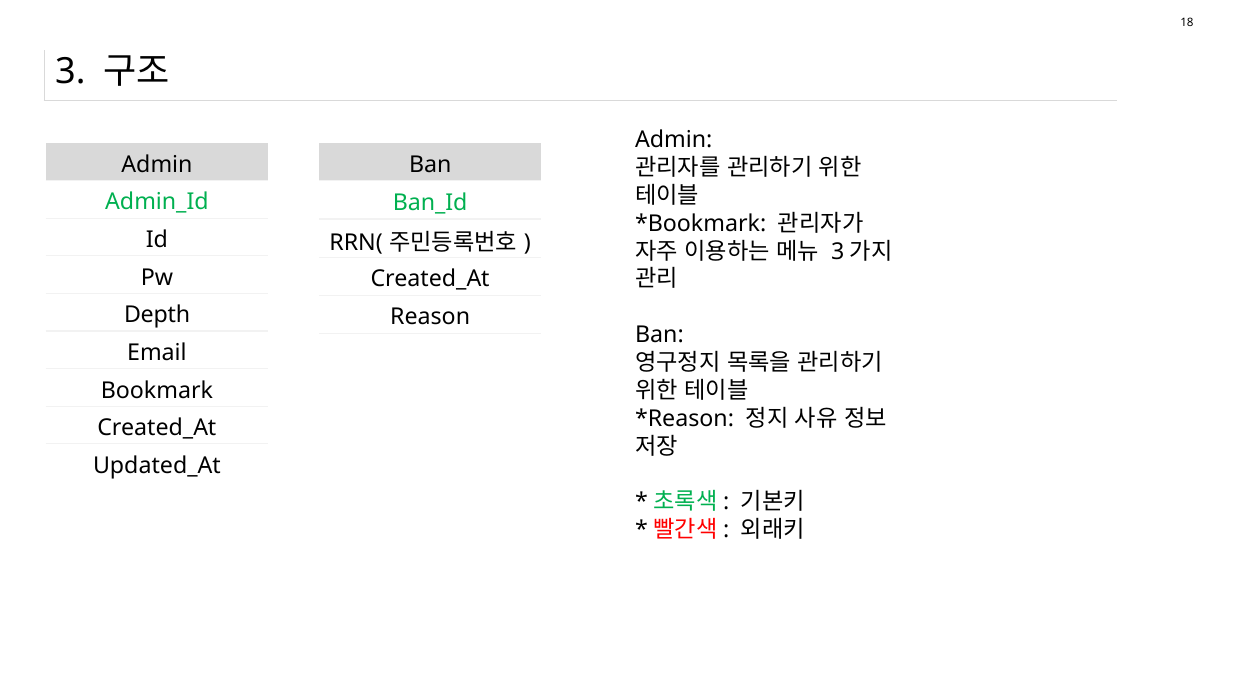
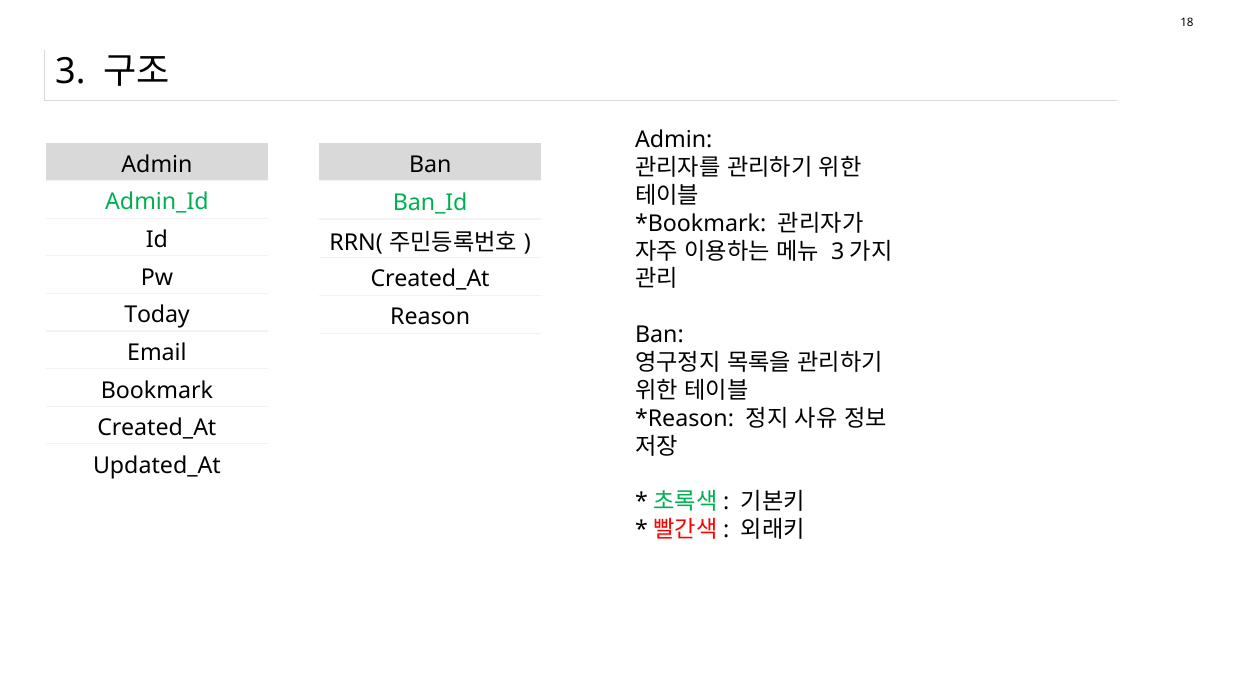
Depth: Depth -> Today
